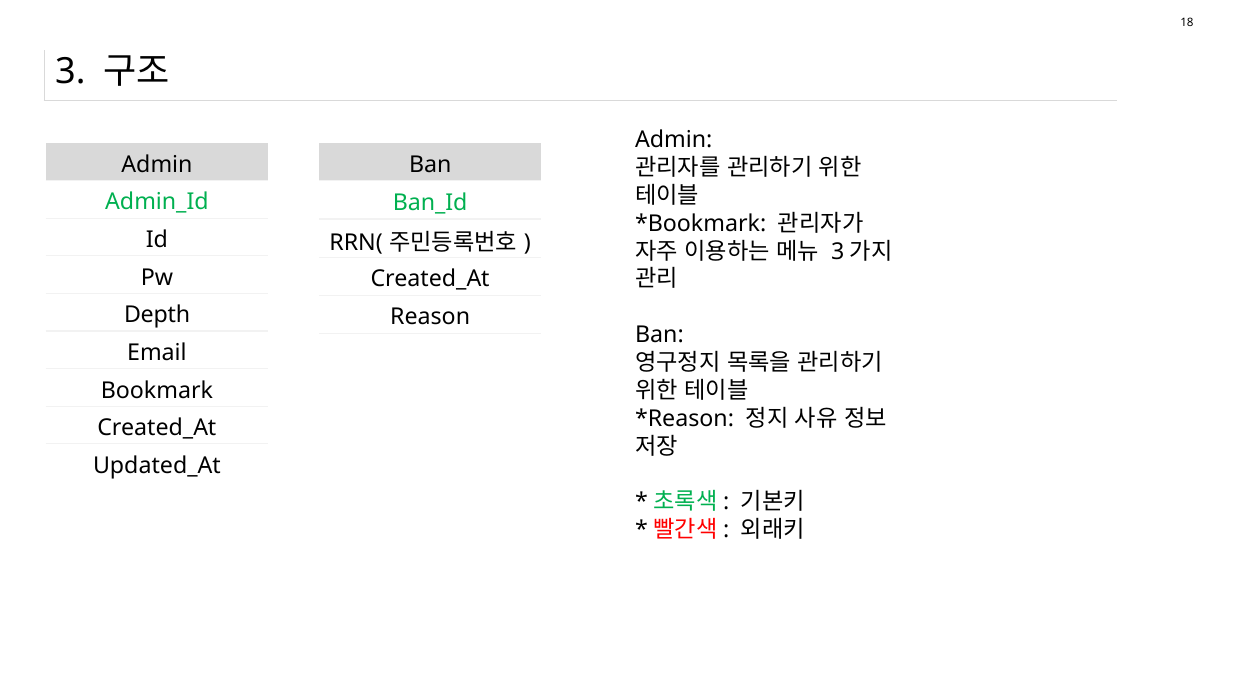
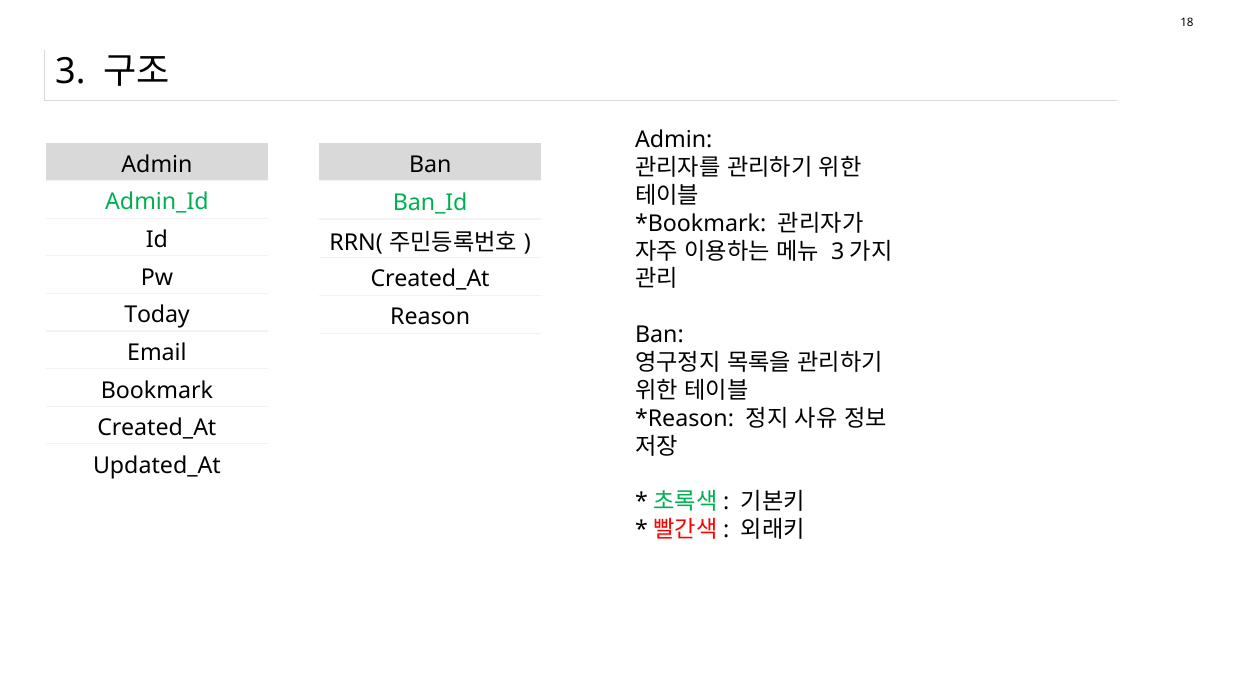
Depth: Depth -> Today
